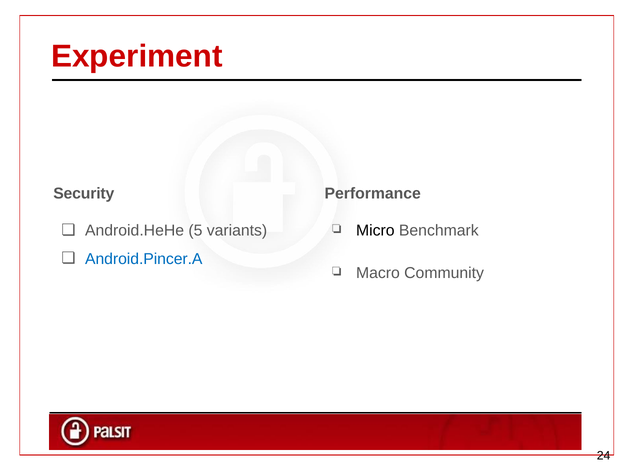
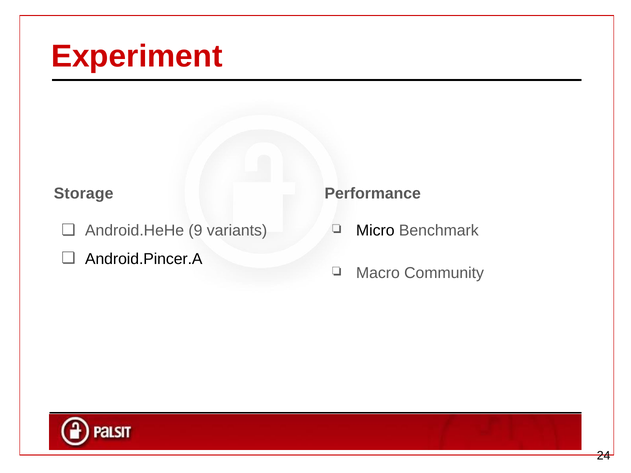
Security: Security -> Storage
5: 5 -> 9
Android.Pincer.A colour: blue -> black
